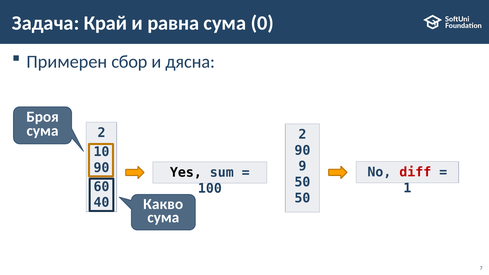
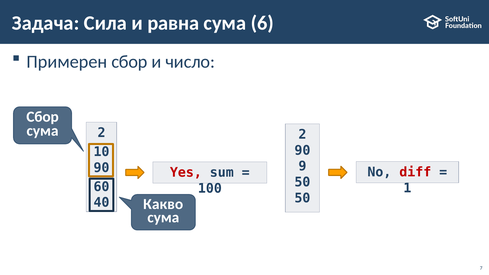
Край: Край -> Сила
0: 0 -> 6
дясна: дясна -> число
Броя at (43, 117): Броя -> Сбор
Yes colour: black -> red
